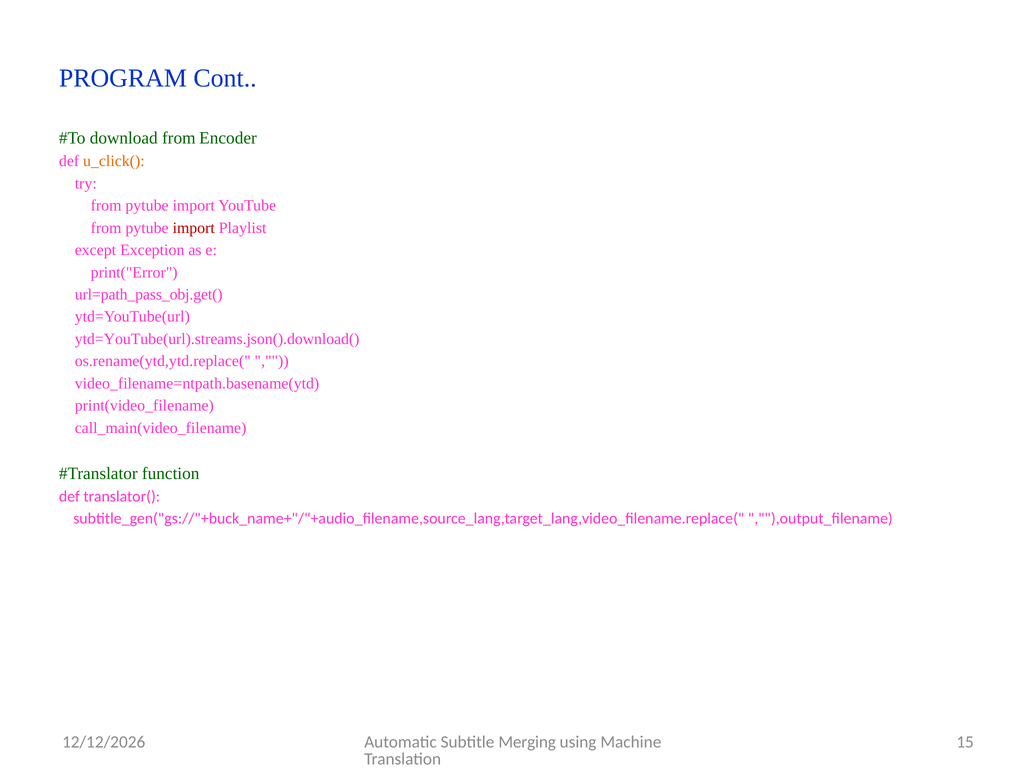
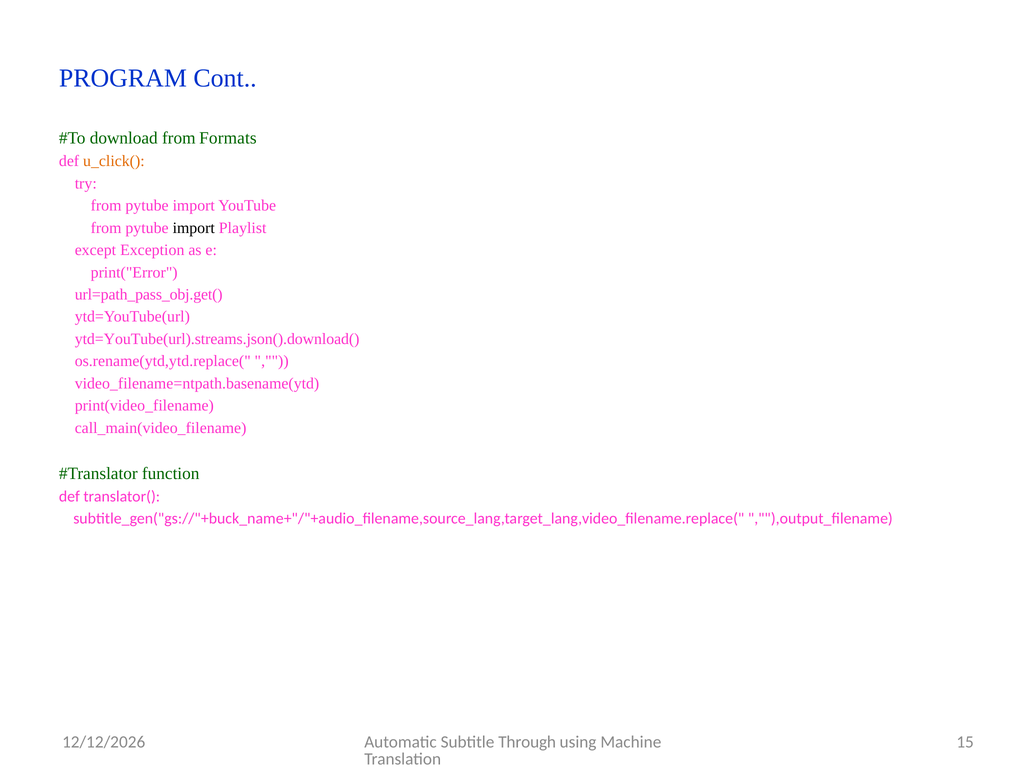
Encoder: Encoder -> Formats
import at (194, 228) colour: red -> black
Merging: Merging -> Through
